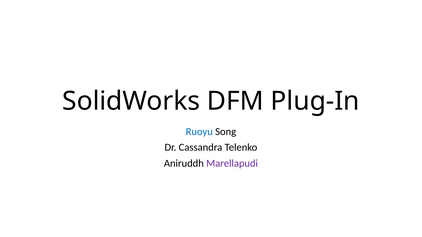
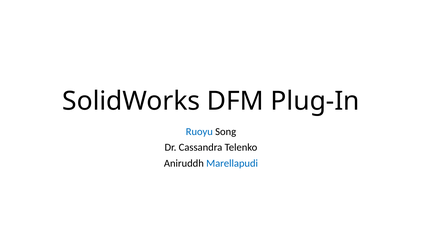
Marellapudi colour: purple -> blue
